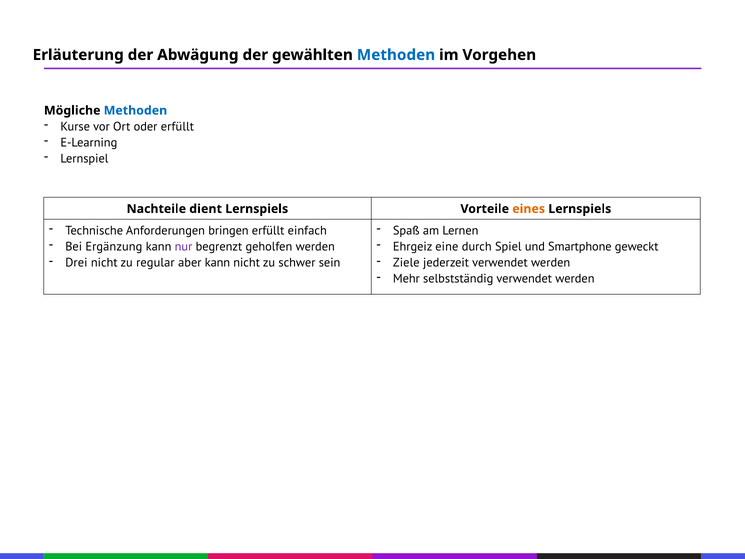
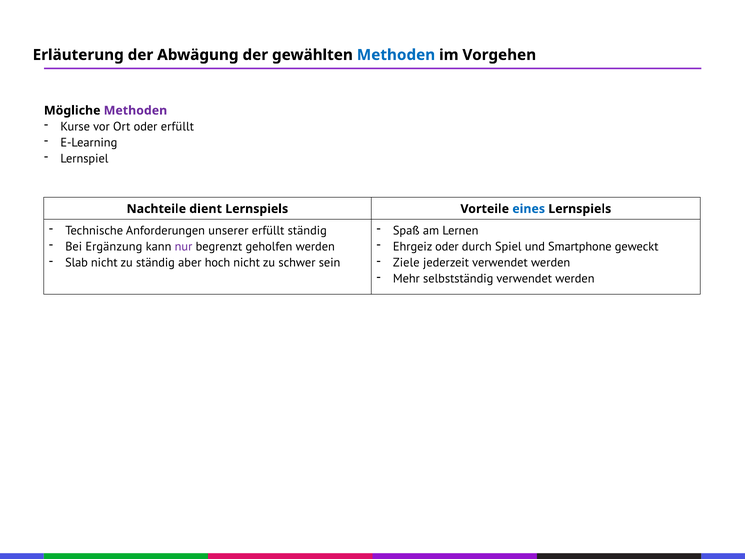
Methoden at (135, 110) colour: blue -> purple
eines colour: orange -> blue
bringen: bringen -> unserer
erfüllt einfach: einfach -> ständig
Ehrgeiz eine: eine -> oder
Drei: Drei -> Slab
zu regular: regular -> ständig
aber kann: kann -> hoch
